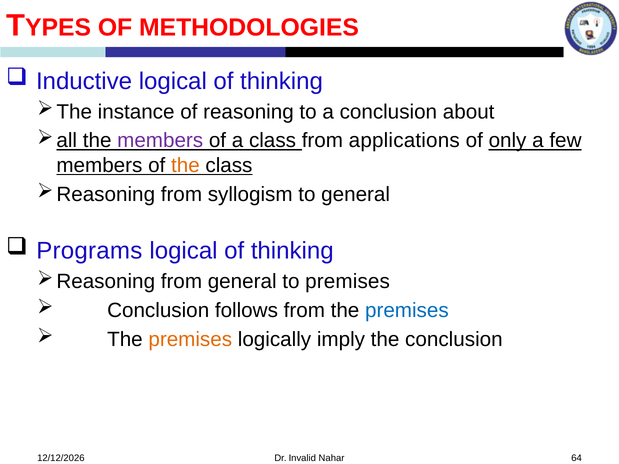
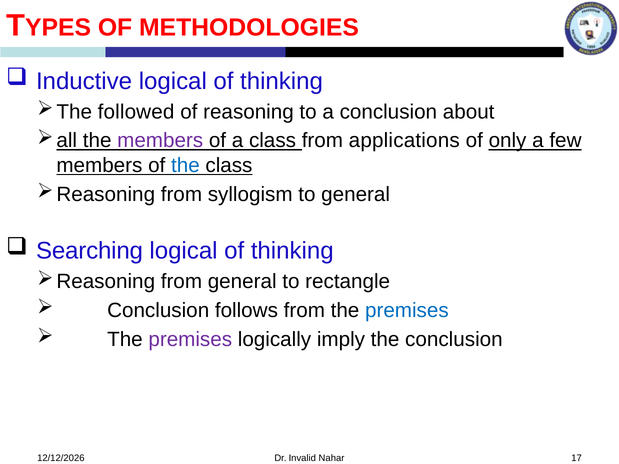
instance: instance -> followed
the at (185, 165) colour: orange -> blue
Programs: Programs -> Searching
to premises: premises -> rectangle
premises at (190, 339) colour: orange -> purple
64: 64 -> 17
